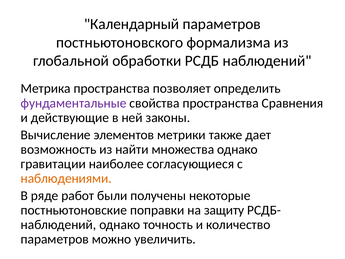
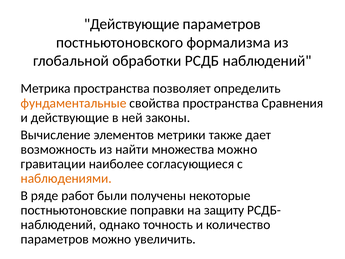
Календарный at (132, 24): Календарный -> Действующие
фундаментальные colour: purple -> orange
множества однако: однако -> можно
